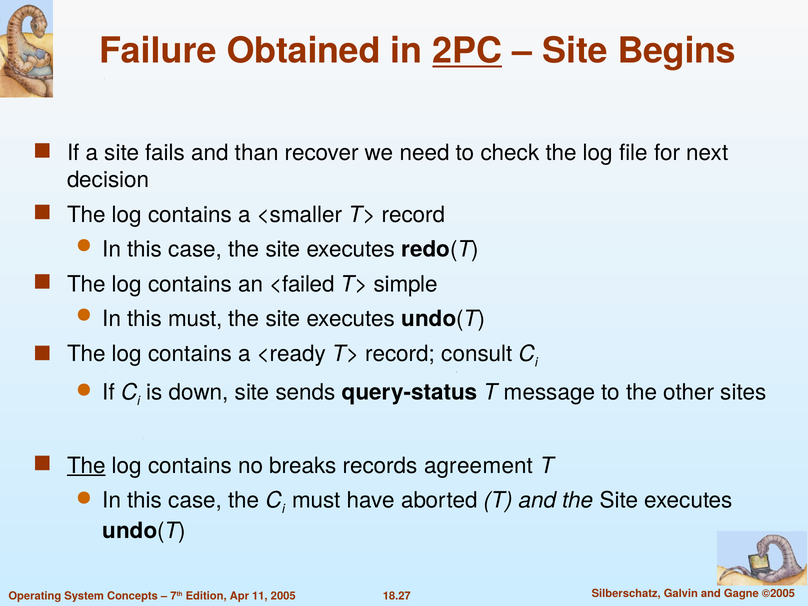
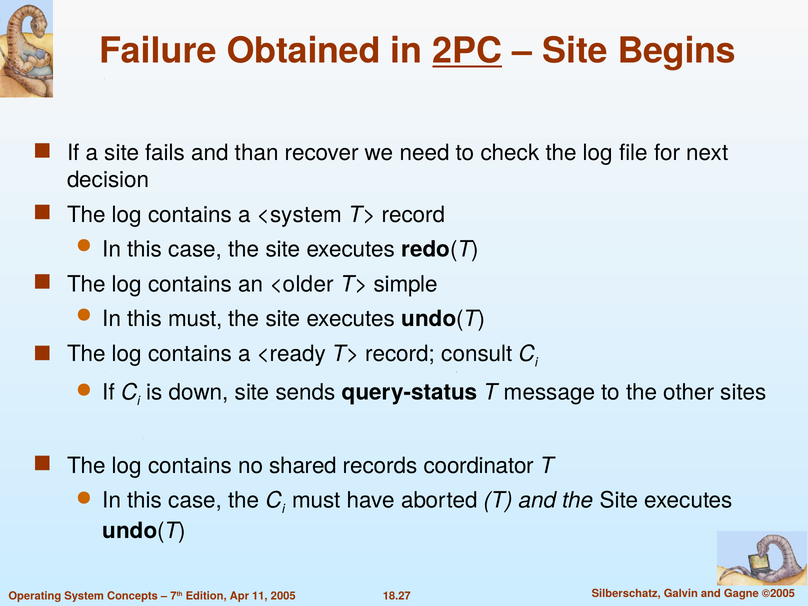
<smaller: <smaller -> <system
<failed: <failed -> <older
The at (86, 466) underline: present -> none
breaks: breaks -> shared
agreement: agreement -> coordinator
